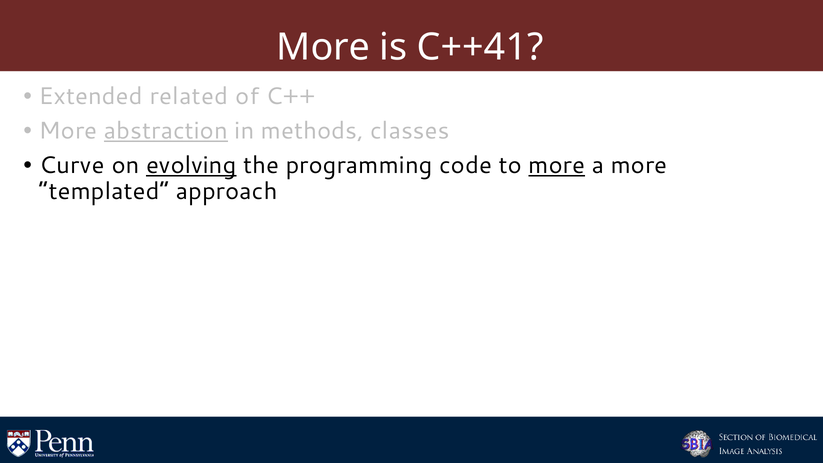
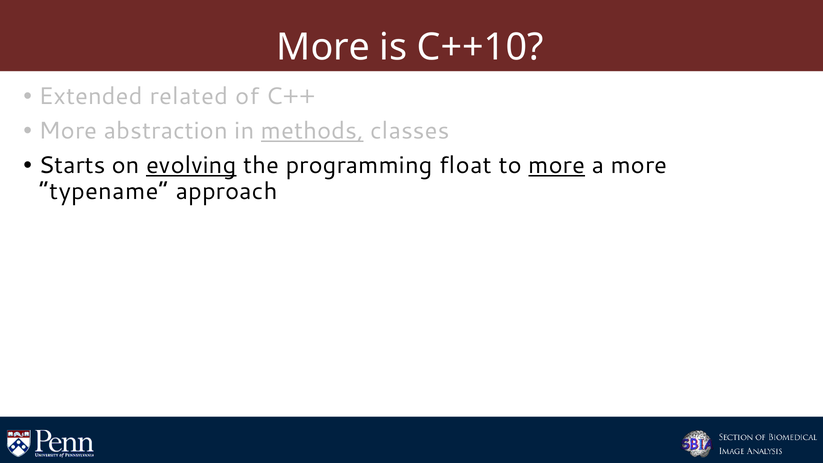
C++41: C++41 -> C++10
abstraction underline: present -> none
methods underline: none -> present
Curve: Curve -> Starts
code: code -> float
templated: templated -> typename
